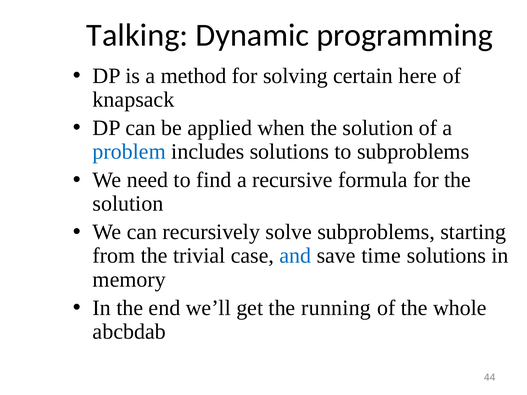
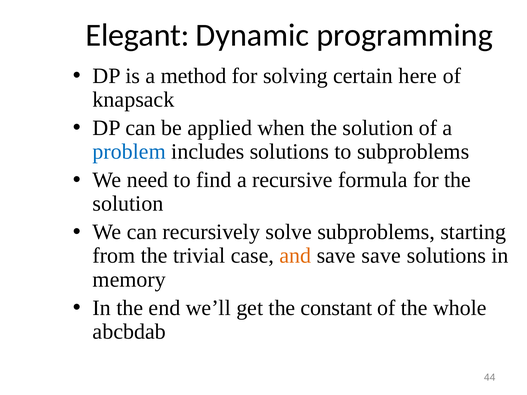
Talking: Talking -> Elegant
and colour: blue -> orange
save time: time -> save
running: running -> constant
